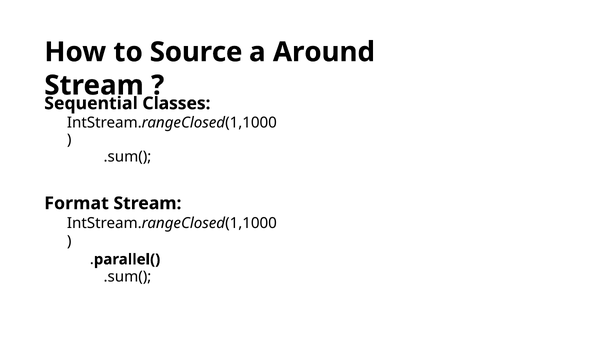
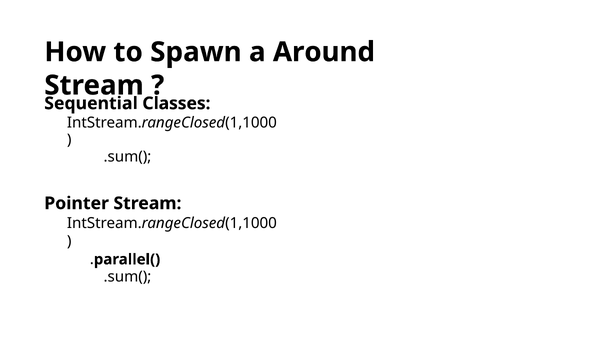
Source: Source -> Spawn
Format: Format -> Pointer
